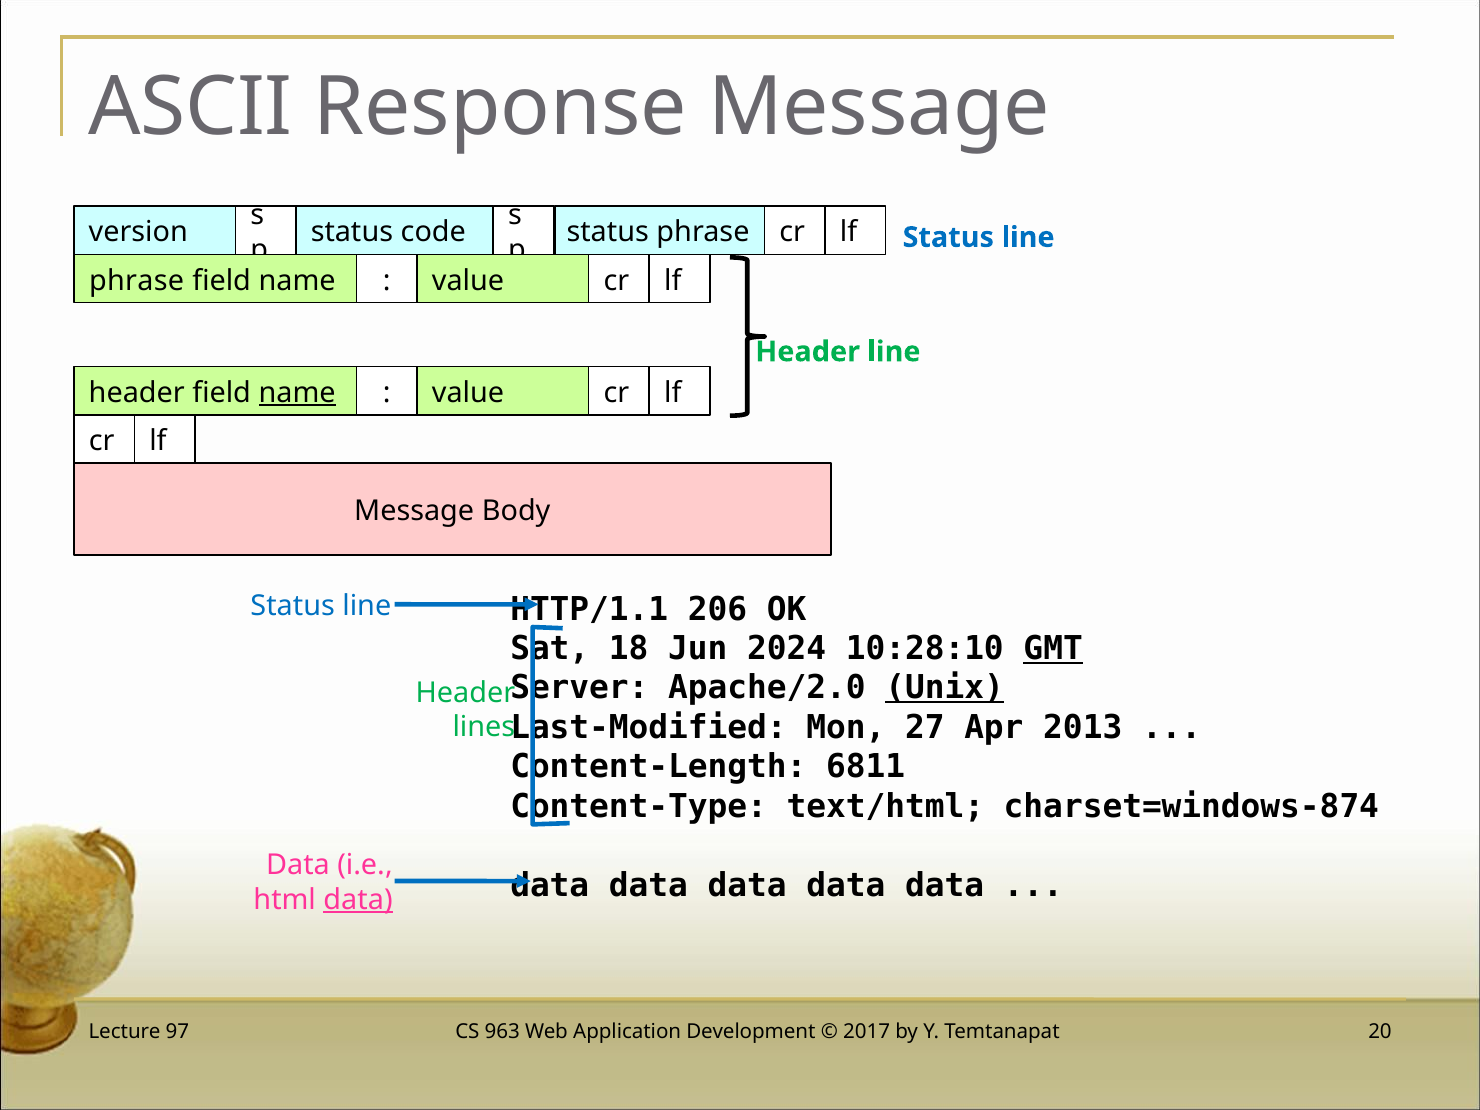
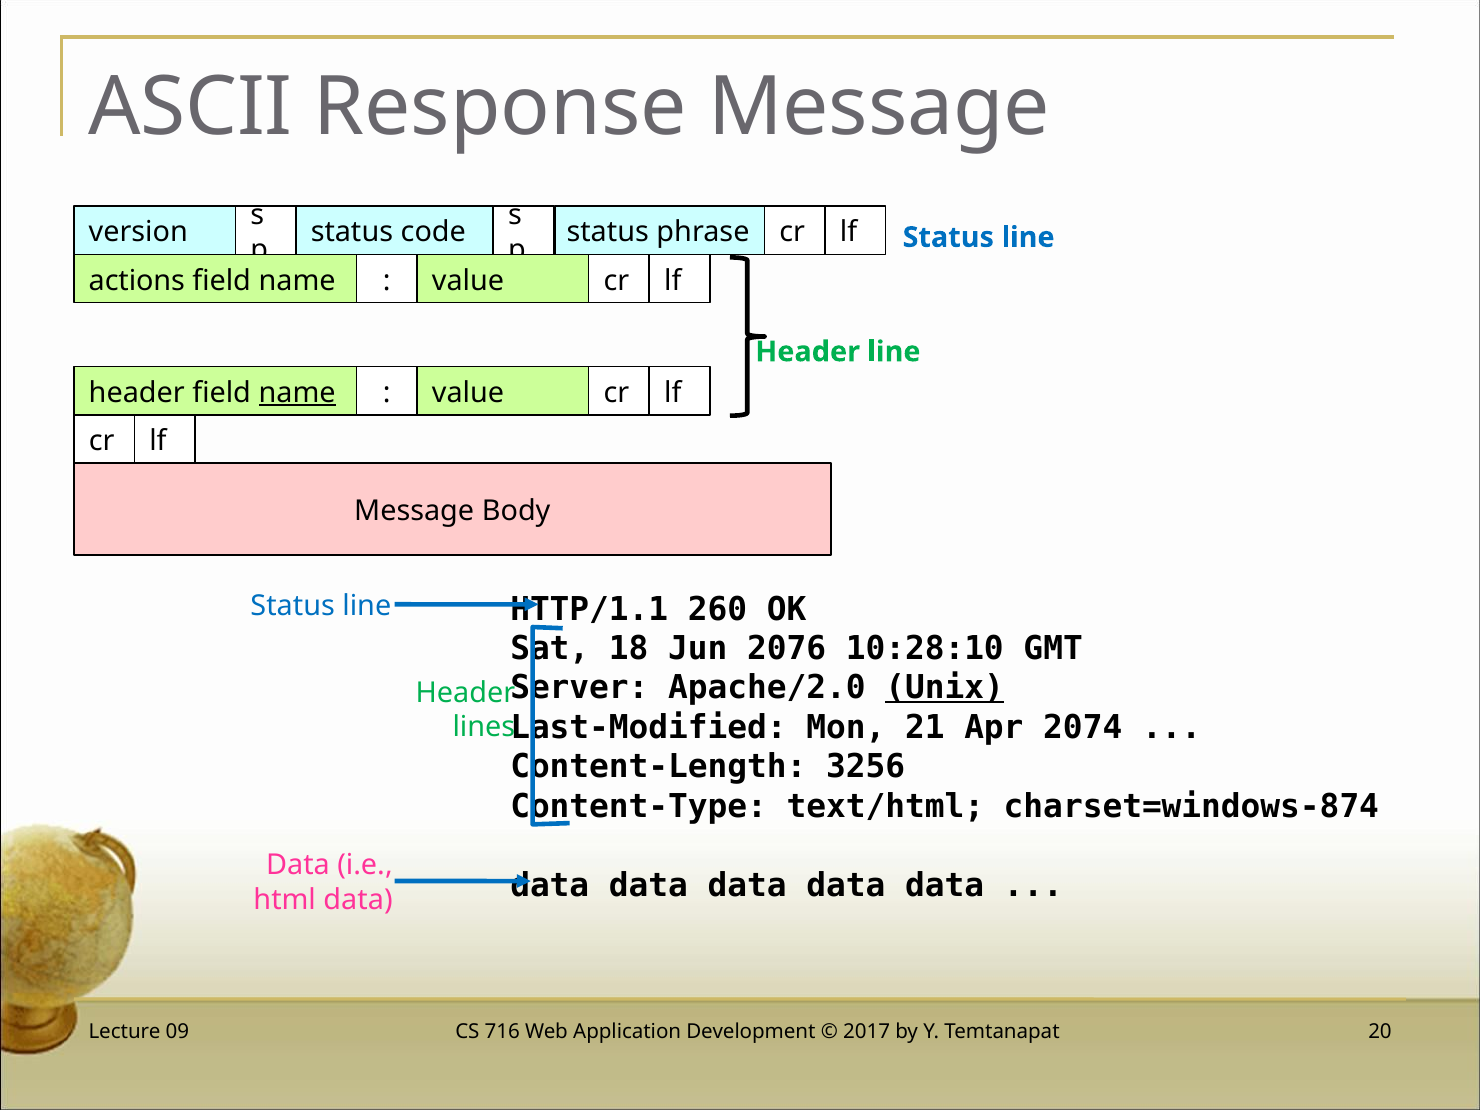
phrase at (137, 281): phrase -> actions
206: 206 -> 260
2024: 2024 -> 2076
GMT underline: present -> none
27: 27 -> 21
2013: 2013 -> 2074
6811: 6811 -> 3256
data at (358, 900) underline: present -> none
97: 97 -> 09
963: 963 -> 716
